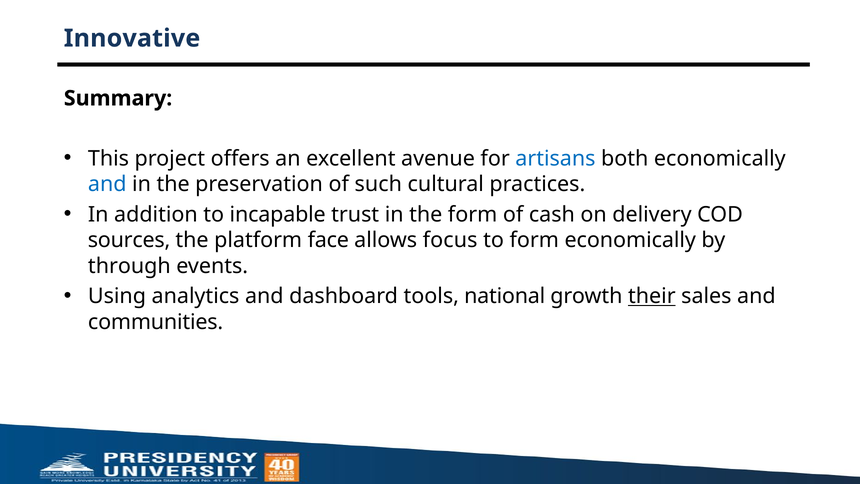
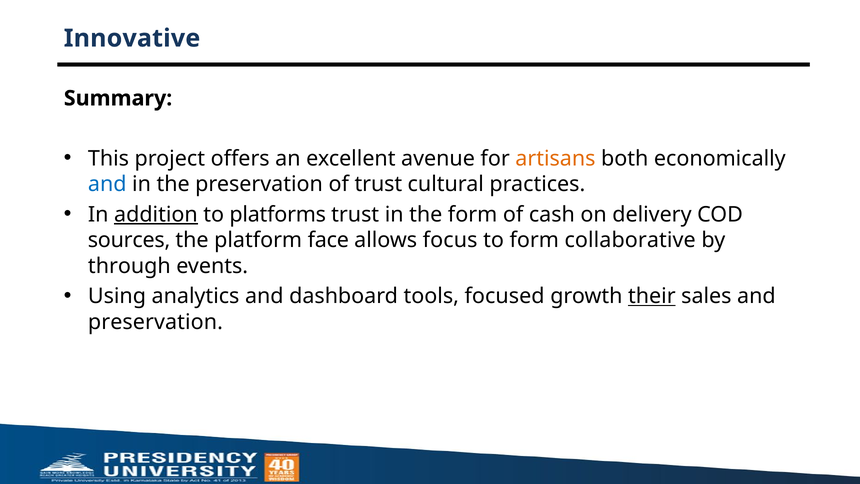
artisans colour: blue -> orange
of such: such -> trust
addition underline: none -> present
incapable: incapable -> platforms
form economically: economically -> collaborative
national: national -> focused
communities at (156, 322): communities -> preservation
